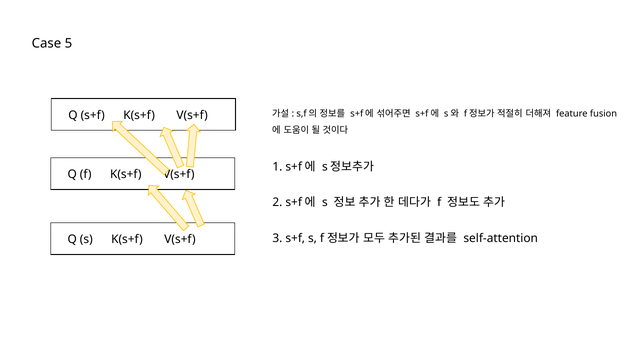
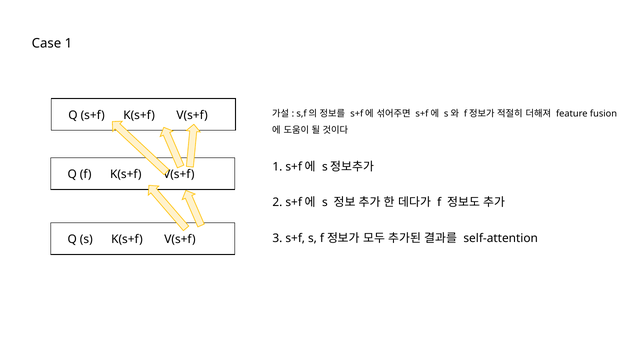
Case 5: 5 -> 1
